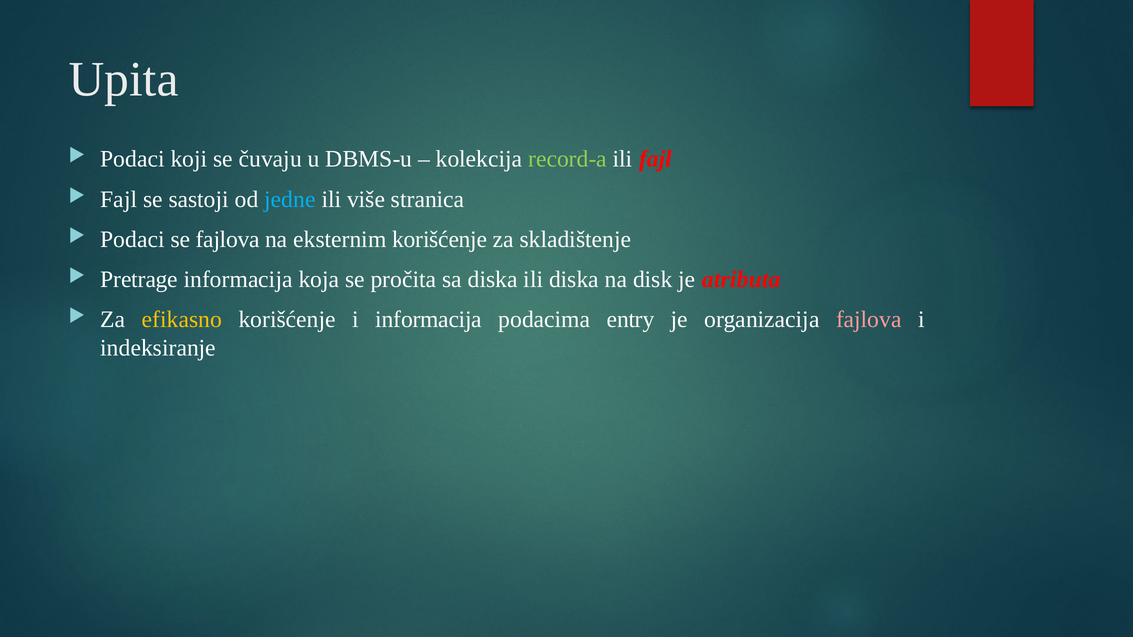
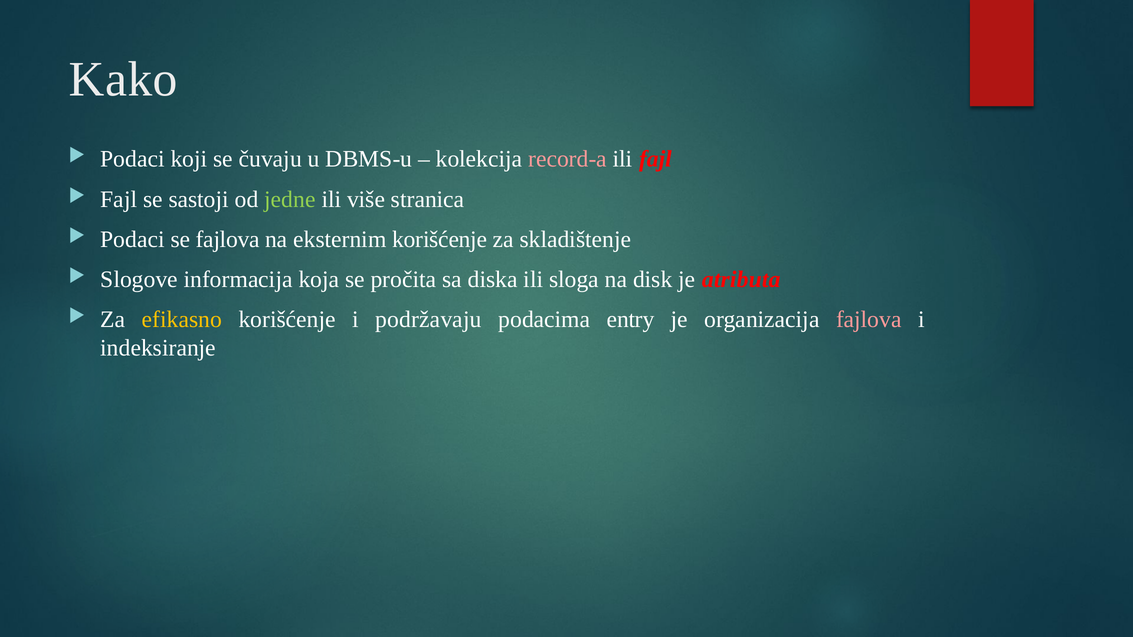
Upita: Upita -> Kako
record-a colour: light green -> pink
jedne colour: light blue -> light green
Pretrage: Pretrage -> Slogove
ili diska: diska -> sloga
i informacija: informacija -> podržavaju
